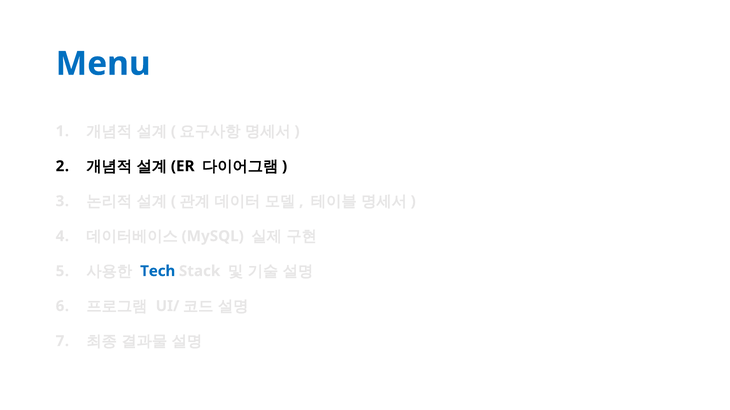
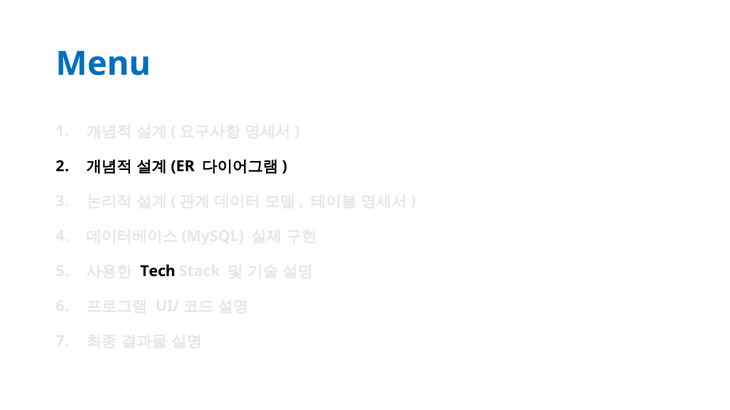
Tech colour: blue -> black
